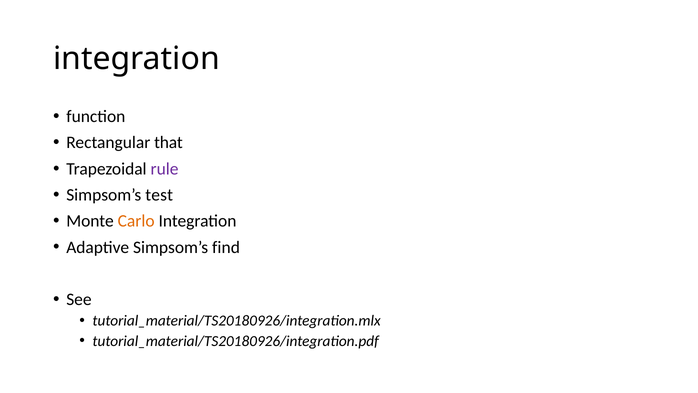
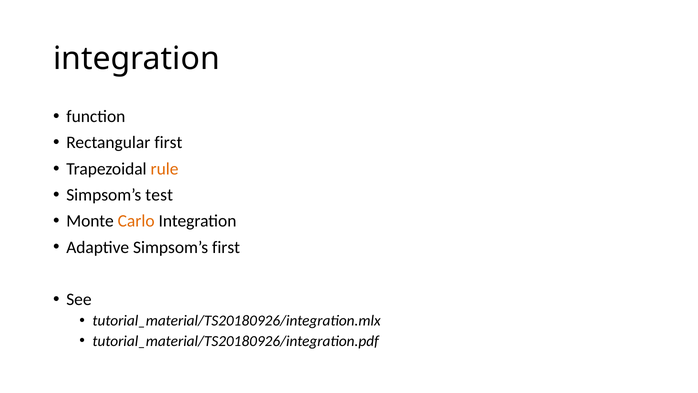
Rectangular that: that -> first
rule colour: purple -> orange
Simpsom’s find: find -> first
